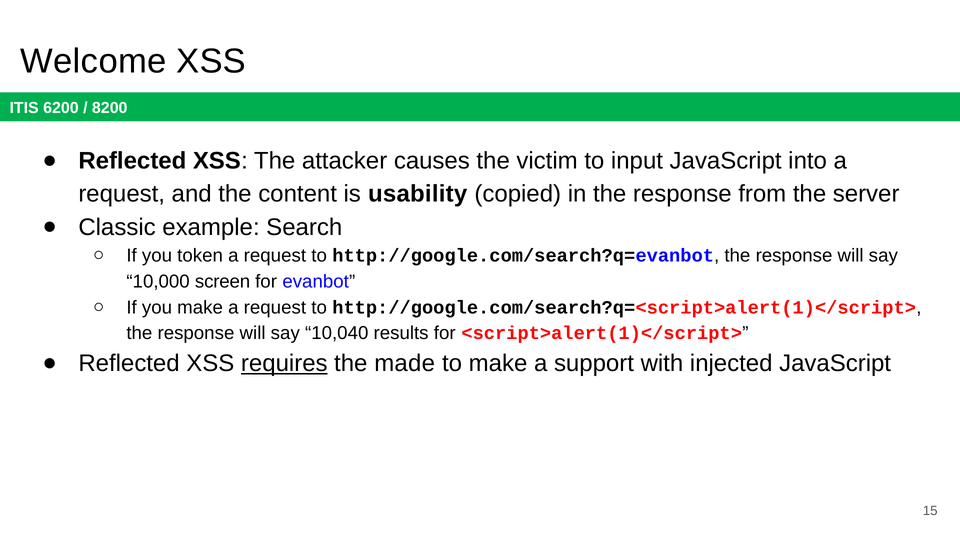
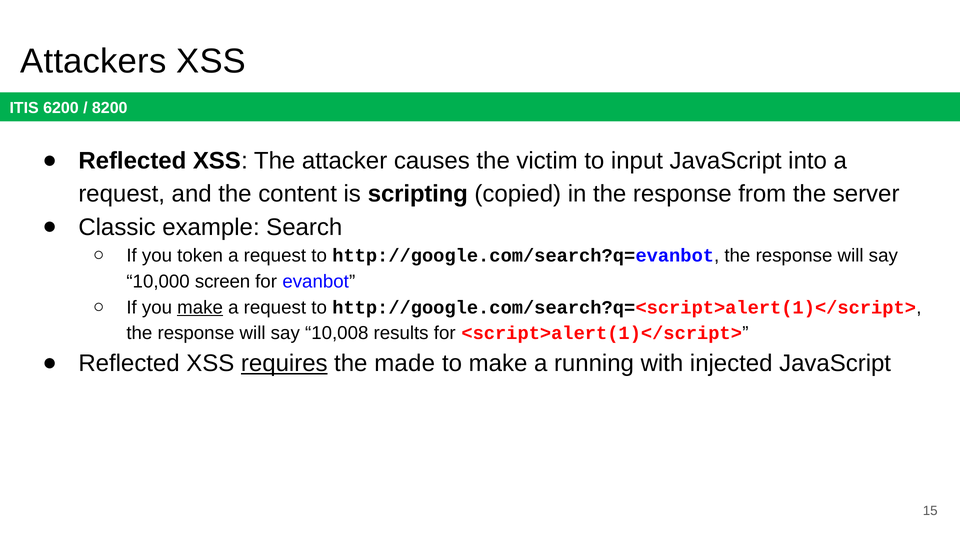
Welcome: Welcome -> Attackers
usability: usability -> scripting
make at (200, 307) underline: none -> present
10,040: 10,040 -> 10,008
support: support -> running
